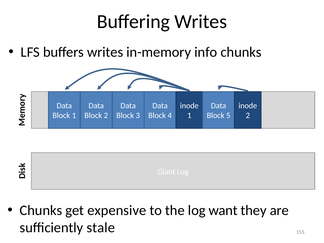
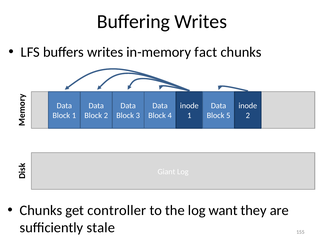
info: info -> fact
expensive: expensive -> controller
